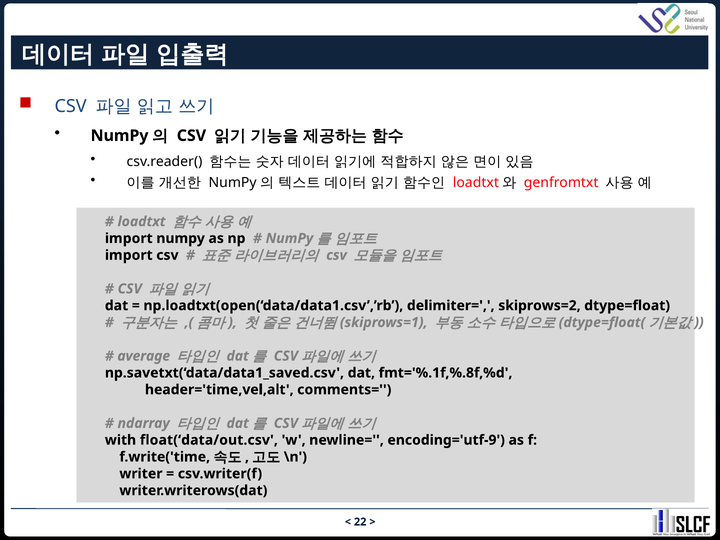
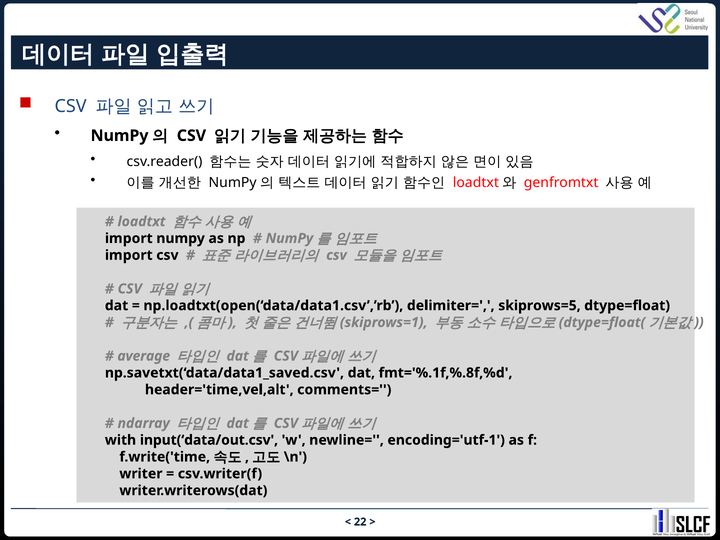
skiprows=2: skiprows=2 -> skiprows=5
float(‘data/out.csv: float(‘data/out.csv -> input(‘data/out.csv
encoding='utf-9: encoding='utf-9 -> encoding='utf-1
